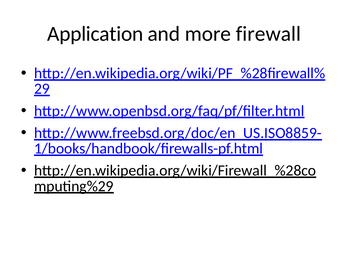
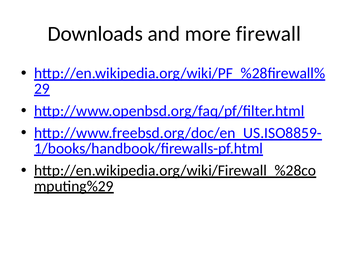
Application: Application -> Downloads
